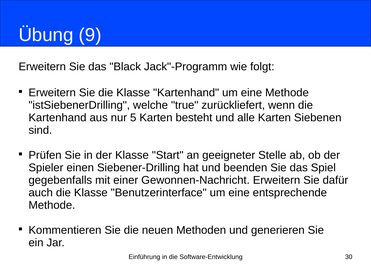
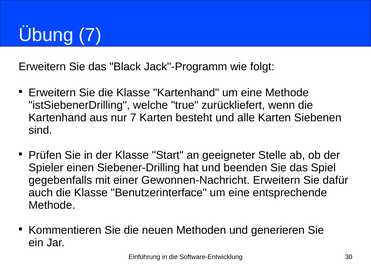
Übung 9: 9 -> 7
nur 5: 5 -> 7
